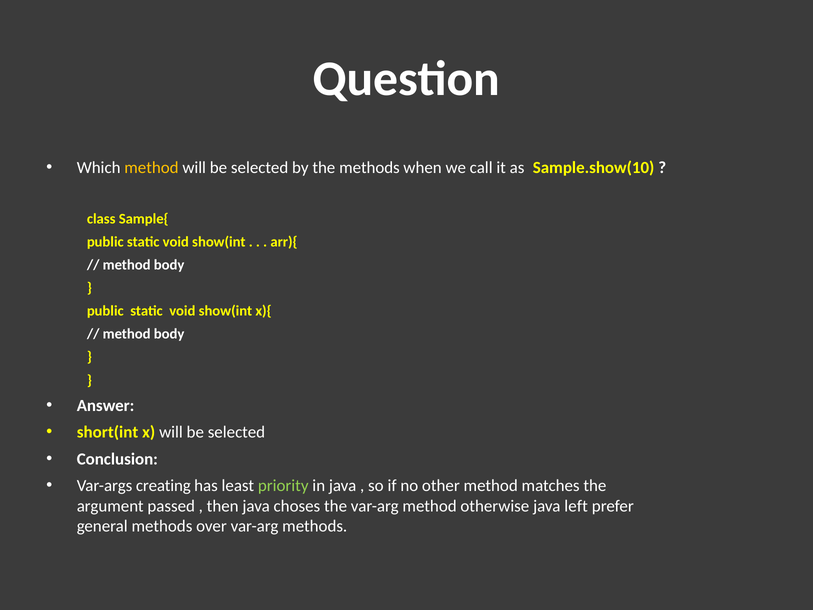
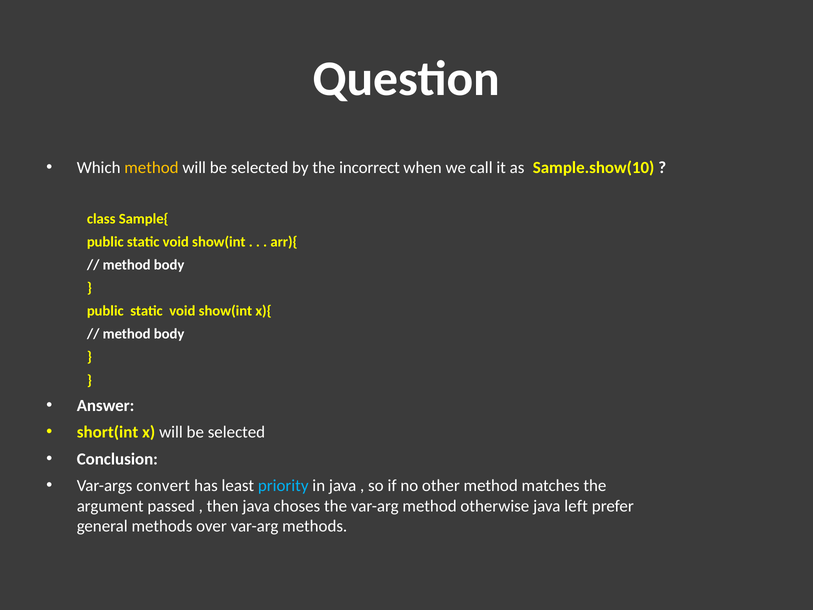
the methods: methods -> incorrect
creating: creating -> convert
priority colour: light green -> light blue
